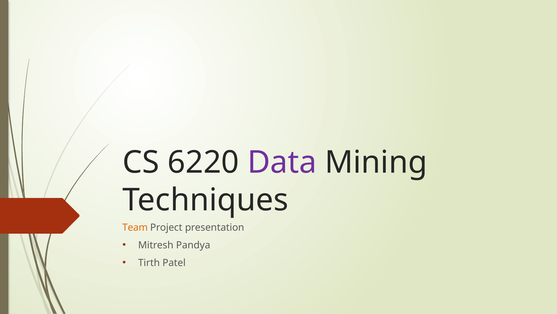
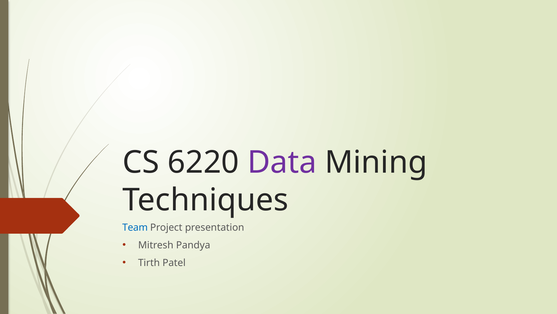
Team colour: orange -> blue
